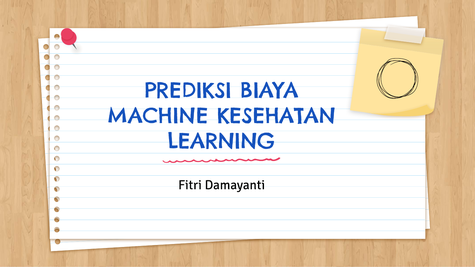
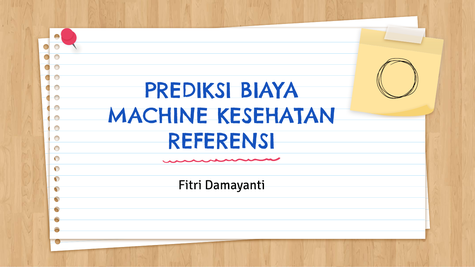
LEARNING: LEARNING -> REFERENSI
